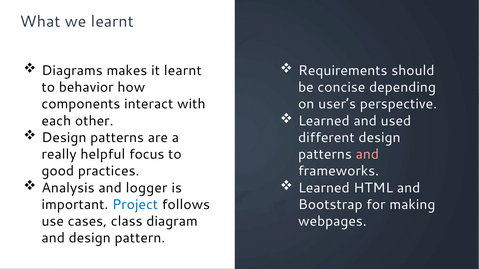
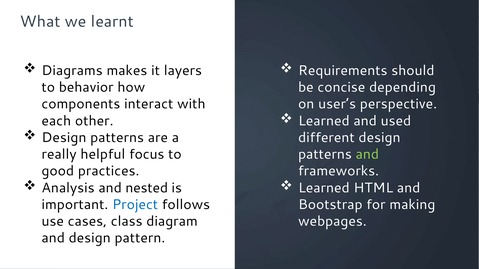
it learnt: learnt -> layers
and at (367, 155) colour: pink -> light green
logger: logger -> nested
